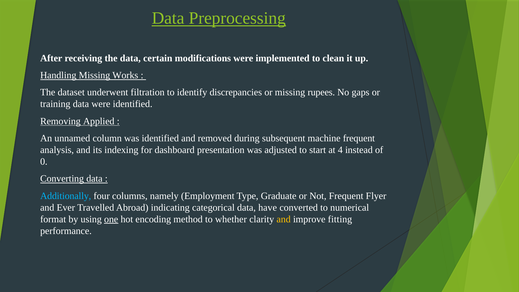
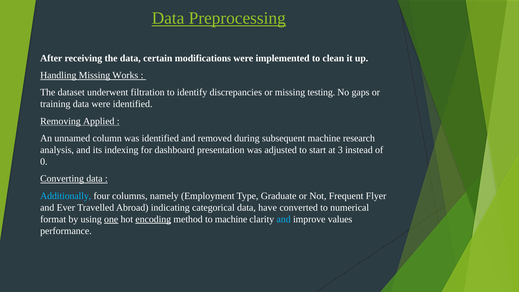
rupees: rupees -> testing
machine frequent: frequent -> research
4: 4 -> 3
encoding underline: none -> present
to whether: whether -> machine
and at (284, 219) colour: yellow -> light blue
fitting: fitting -> values
